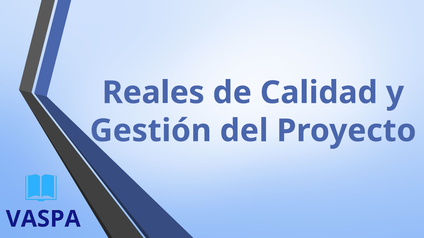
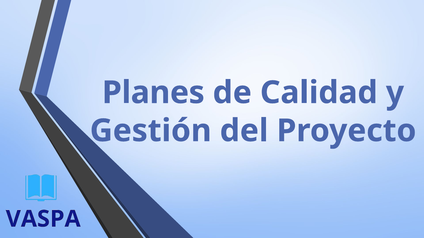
Reales: Reales -> Planes
